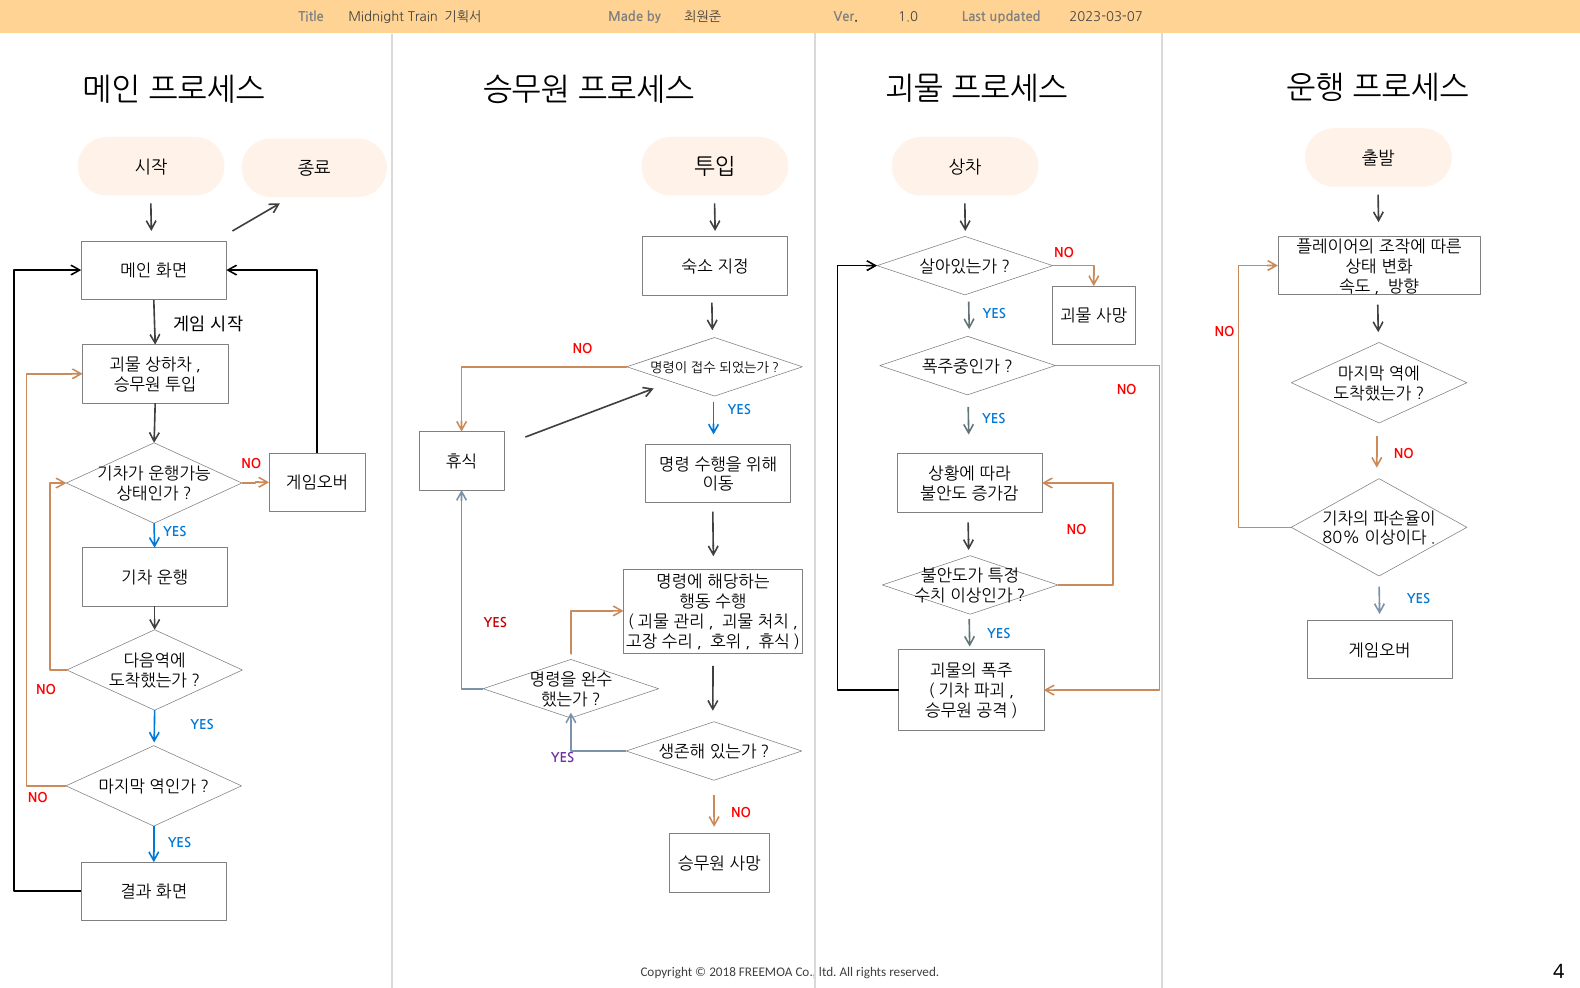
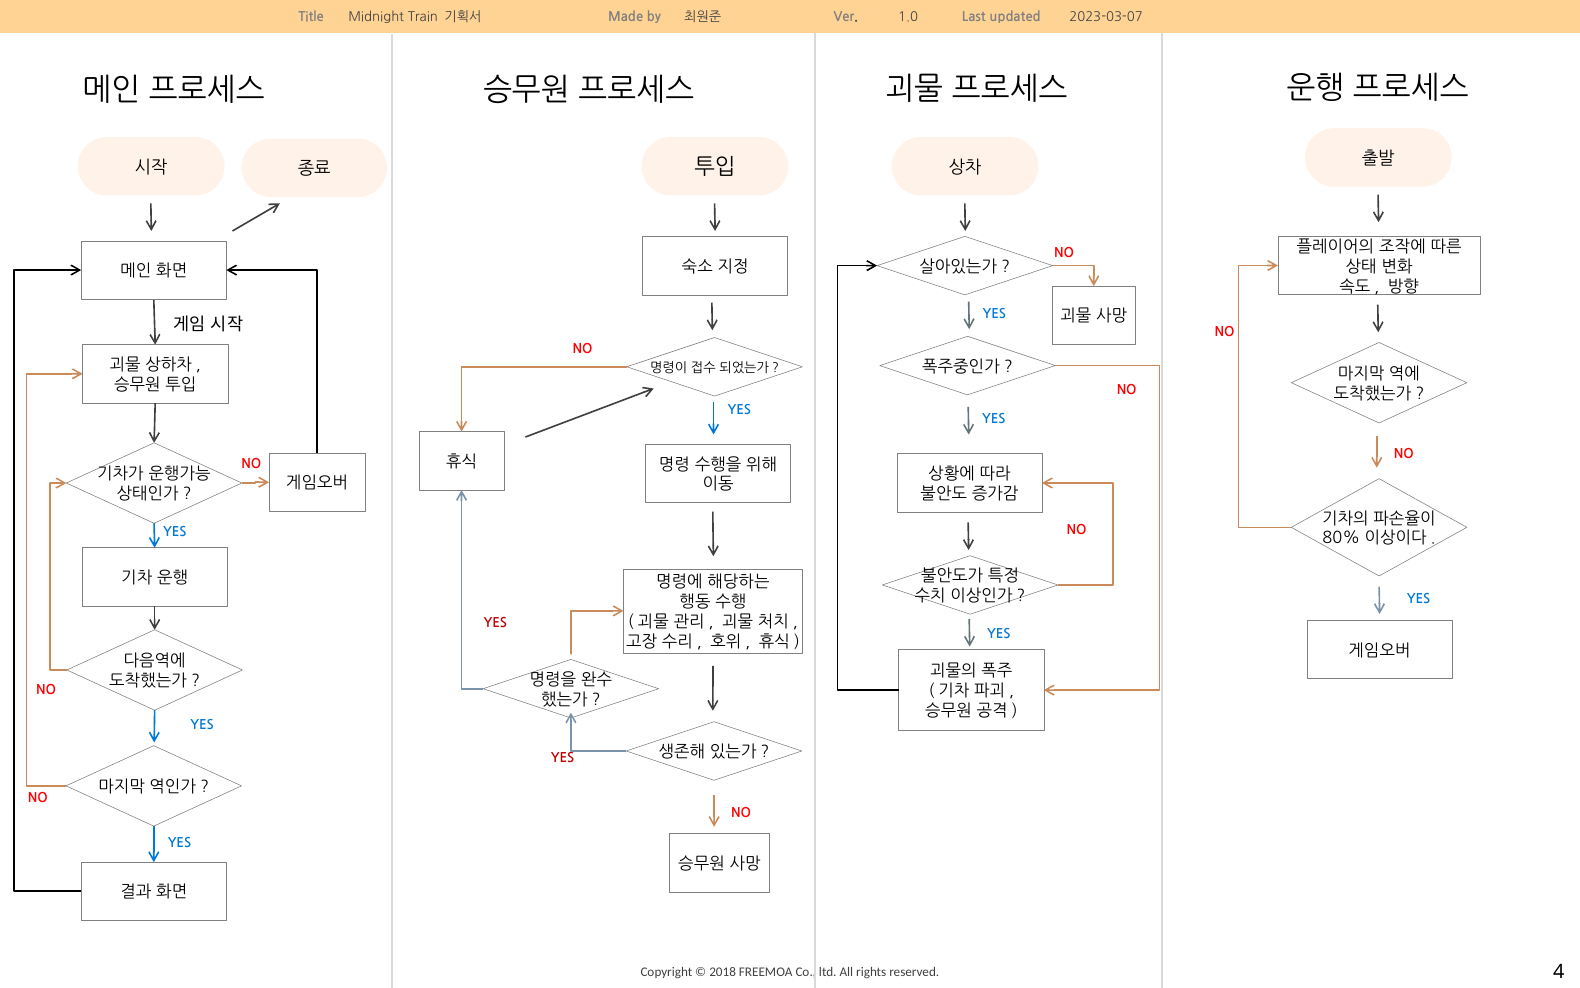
YES at (563, 758) colour: purple -> red
